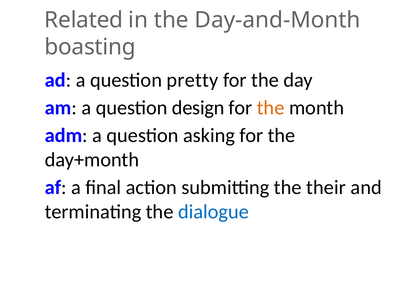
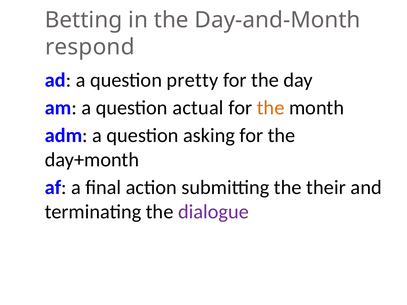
Related: Related -> Betting
boasting: boasting -> respond
design: design -> actual
dialogue colour: blue -> purple
